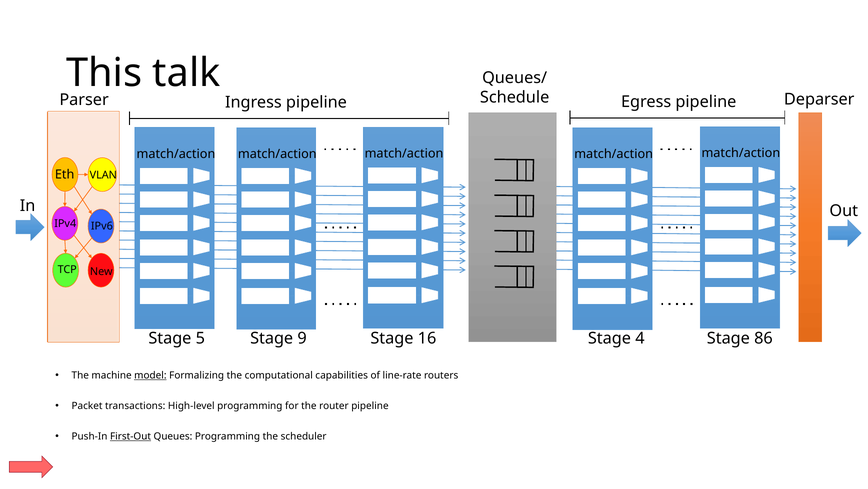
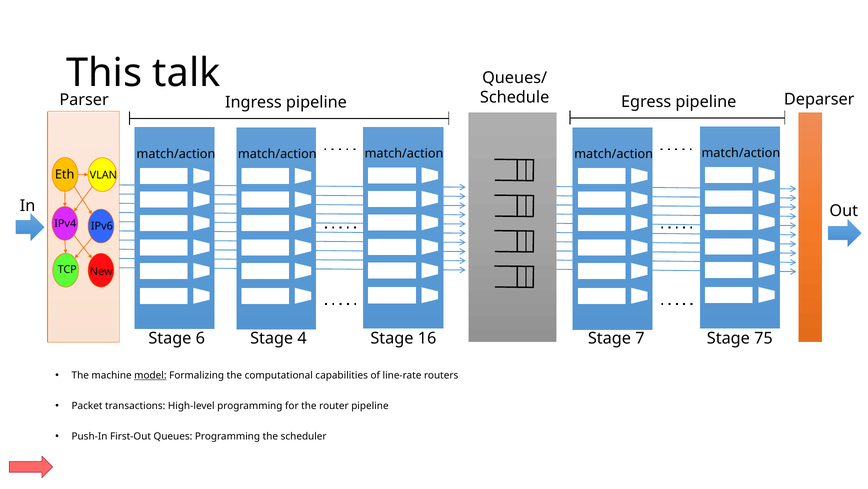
5: 5 -> 6
9: 9 -> 4
4: 4 -> 7
86: 86 -> 75
First-Out underline: present -> none
